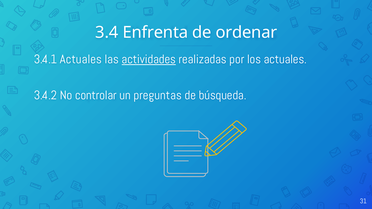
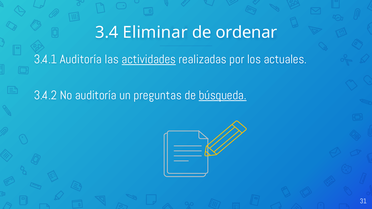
Enfrenta: Enfrenta -> Eliminar
3.4.1 Actuales: Actuales -> Auditoría
No controlar: controlar -> auditoría
búsqueda underline: none -> present
